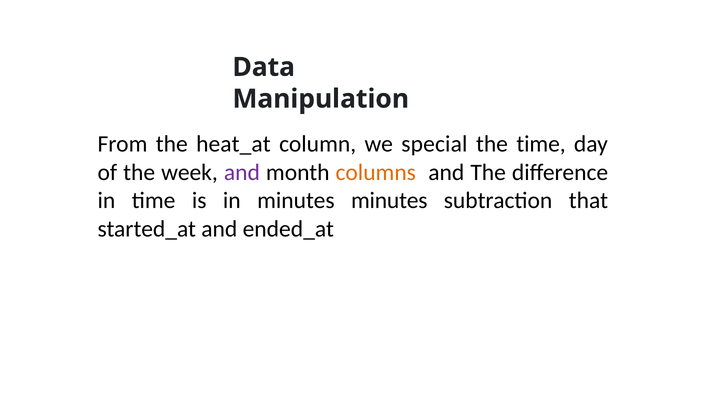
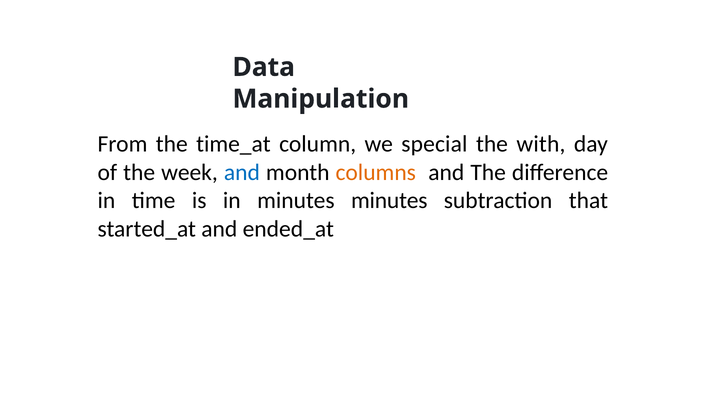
heat_at: heat_at -> time_at
the time: time -> with
and at (242, 172) colour: purple -> blue
